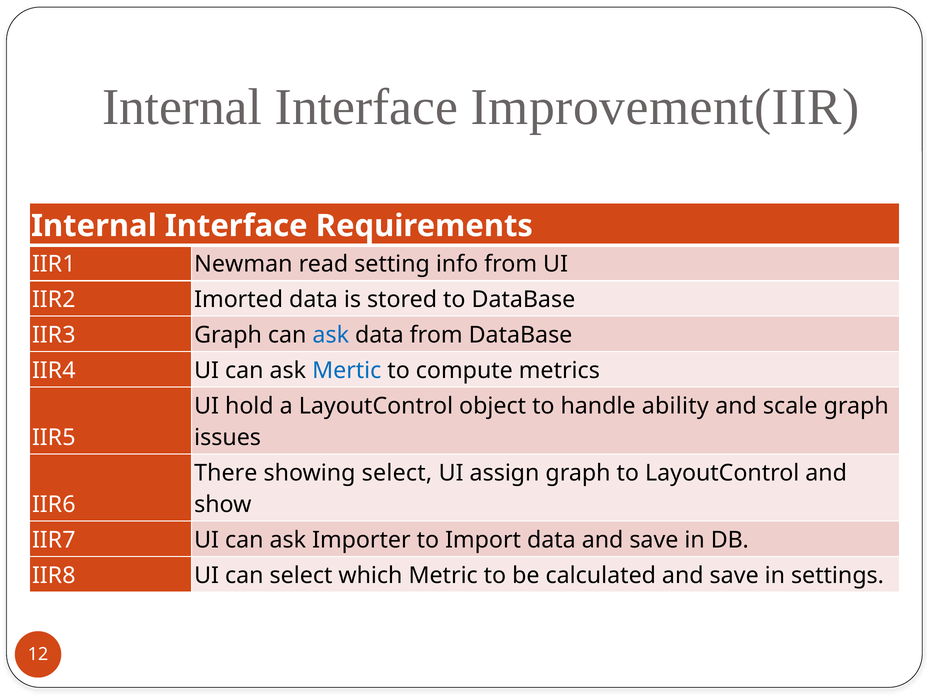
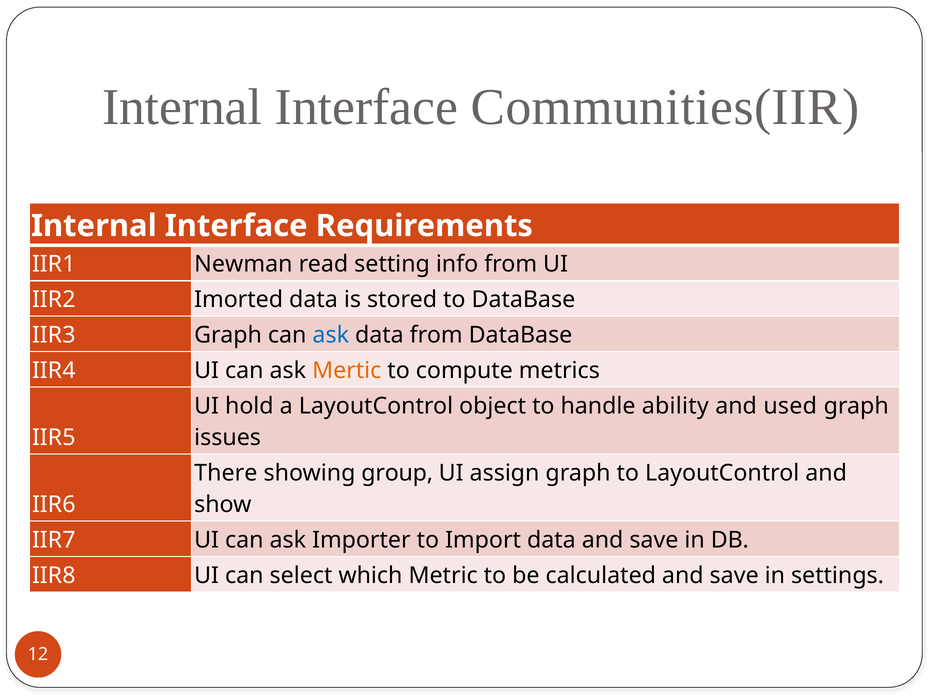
Improvement(IIR: Improvement(IIR -> Communities(IIR
Mertic colour: blue -> orange
scale: scale -> used
showing select: select -> group
